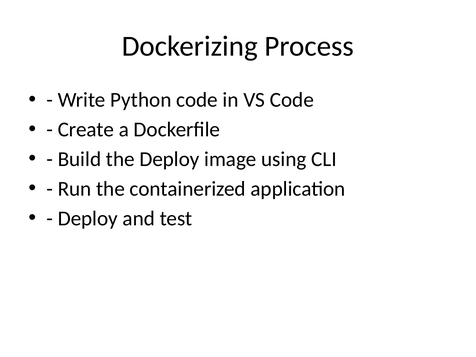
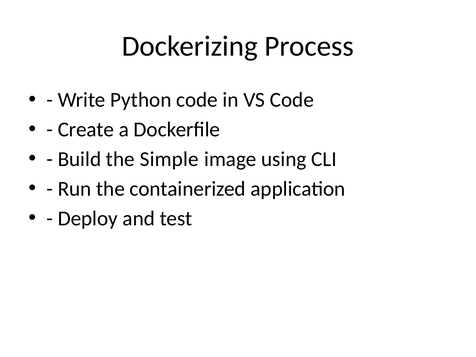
the Deploy: Deploy -> Simple
